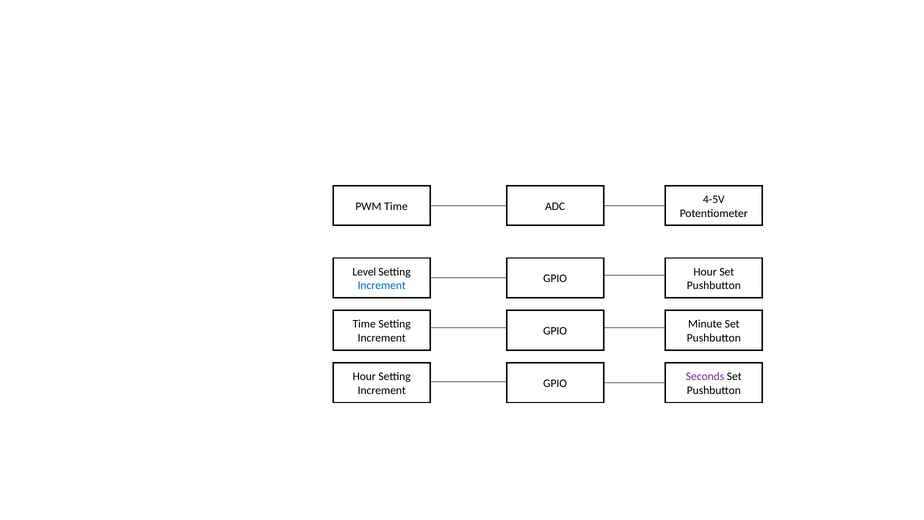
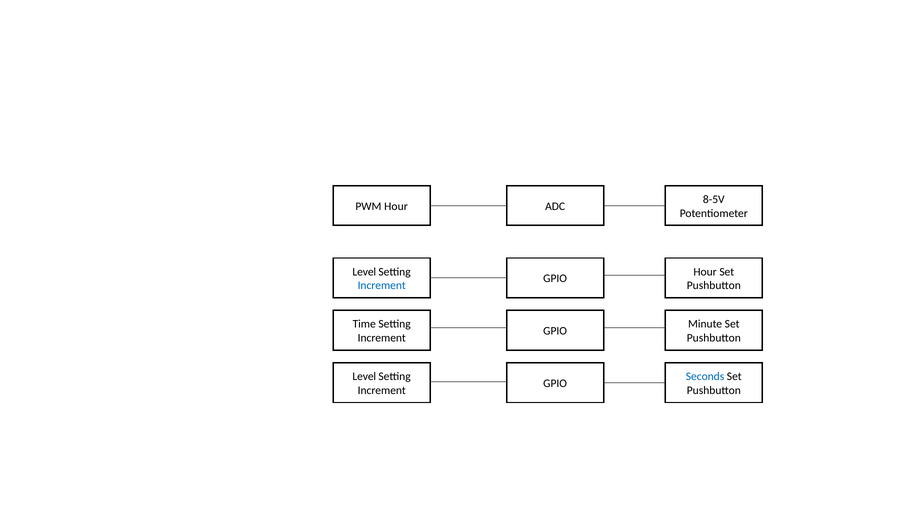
4-5V: 4-5V -> 8-5V
PWM Time: Time -> Hour
Hour at (364, 376): Hour -> Level
Seconds colour: purple -> blue
